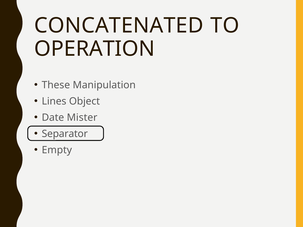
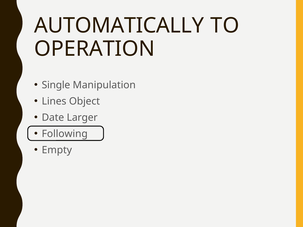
CONCATENATED: CONCATENATED -> AUTOMATICALLY
These: These -> Single
Mister: Mister -> Larger
Separator: Separator -> Following
